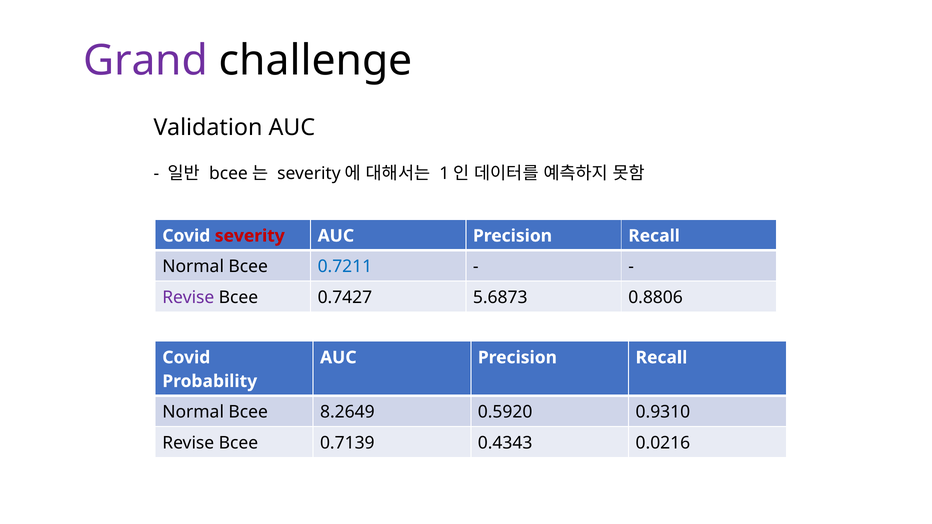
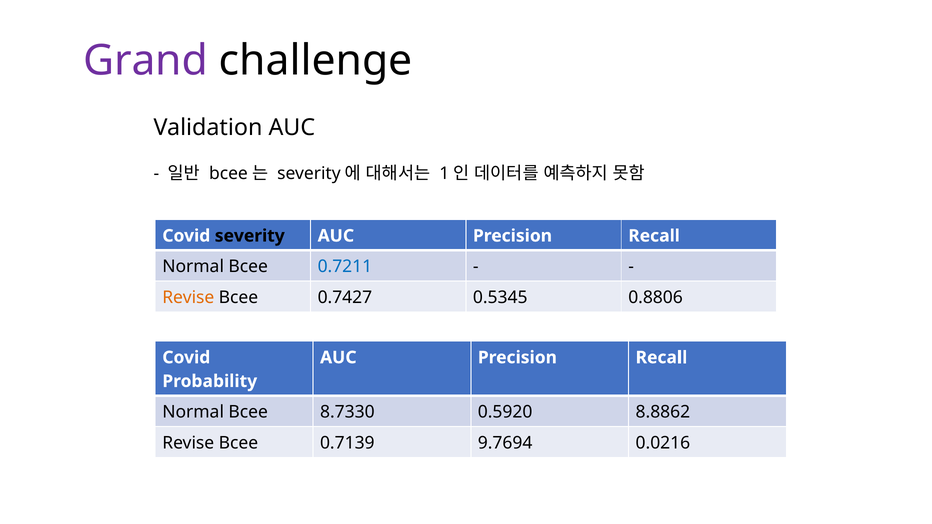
severity colour: red -> black
Revise at (188, 298) colour: purple -> orange
5.6873: 5.6873 -> 0.5345
8.2649: 8.2649 -> 8.7330
0.9310: 0.9310 -> 8.8862
0.4343: 0.4343 -> 9.7694
